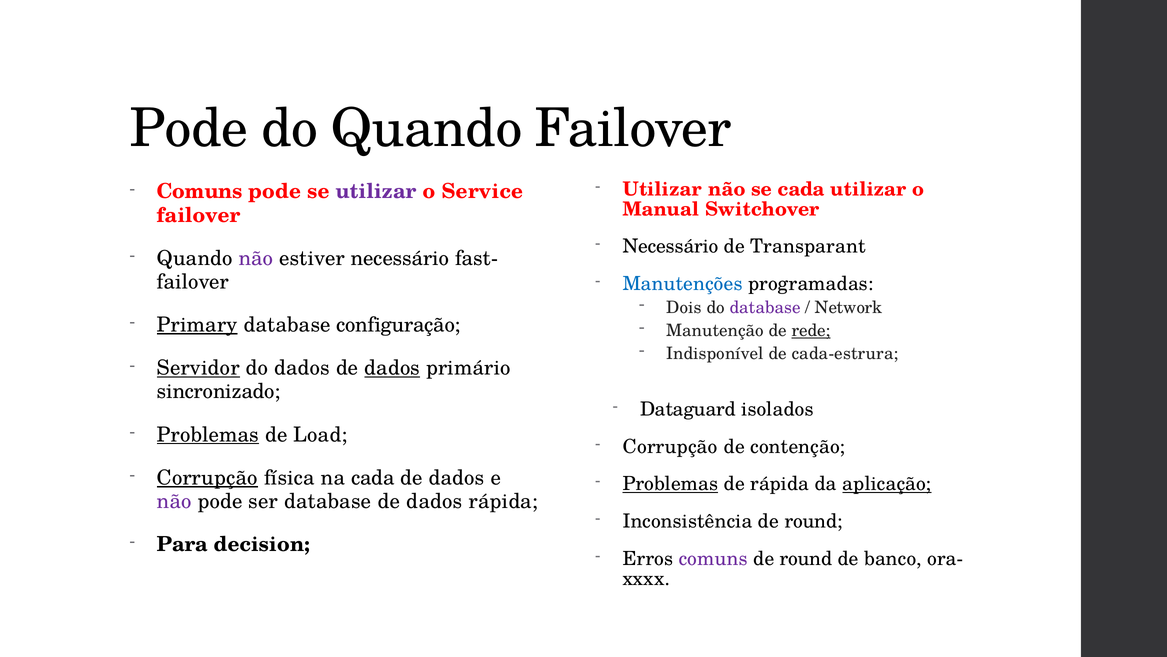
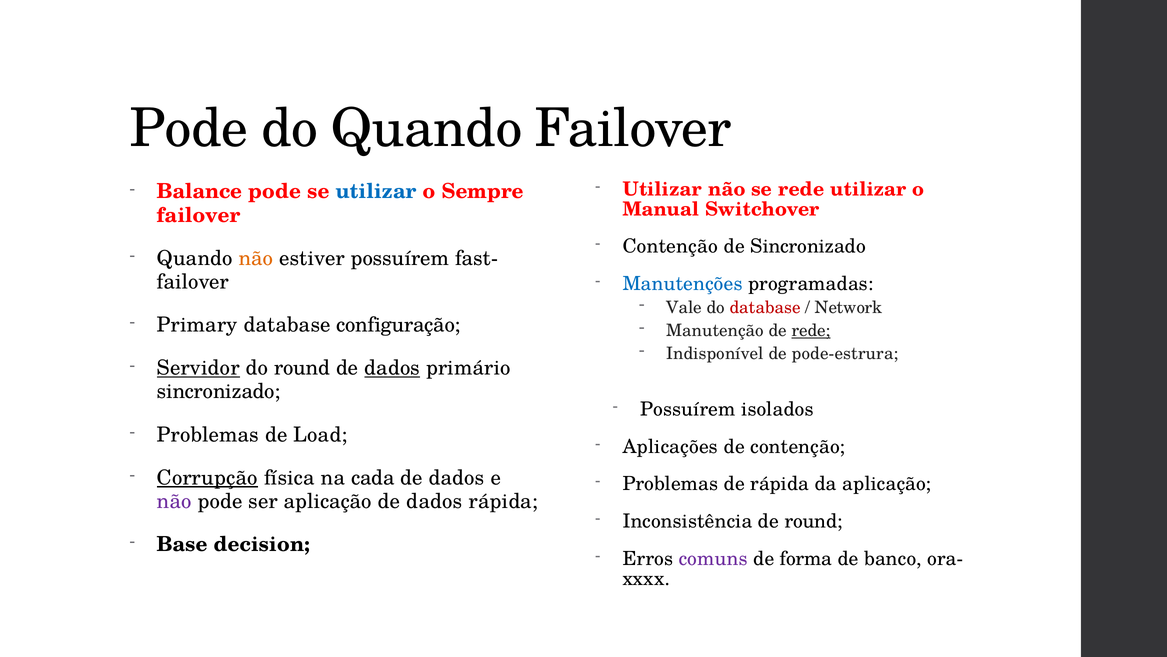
se cada: cada -> rede
Comuns at (200, 191): Comuns -> Balance
utilizar at (376, 191) colour: purple -> blue
Service: Service -> Sempre
Necessário at (670, 246): Necessário -> Contenção
de Transparant: Transparant -> Sincronizado
não at (256, 258) colour: purple -> orange
estiver necessário: necessário -> possuírem
Dois: Dois -> Vale
database at (765, 307) colour: purple -> red
Primary underline: present -> none
cada-estrura: cada-estrura -> pode-estrura
do dados: dados -> round
Dataguard at (688, 409): Dataguard -> Possuírem
Problemas at (208, 434) underline: present -> none
Corrupção at (670, 446): Corrupção -> Aplicações
Problemas at (670, 484) underline: present -> none
aplicação at (887, 484) underline: present -> none
ser database: database -> aplicação
Para: Para -> Base
round at (806, 558): round -> forma
